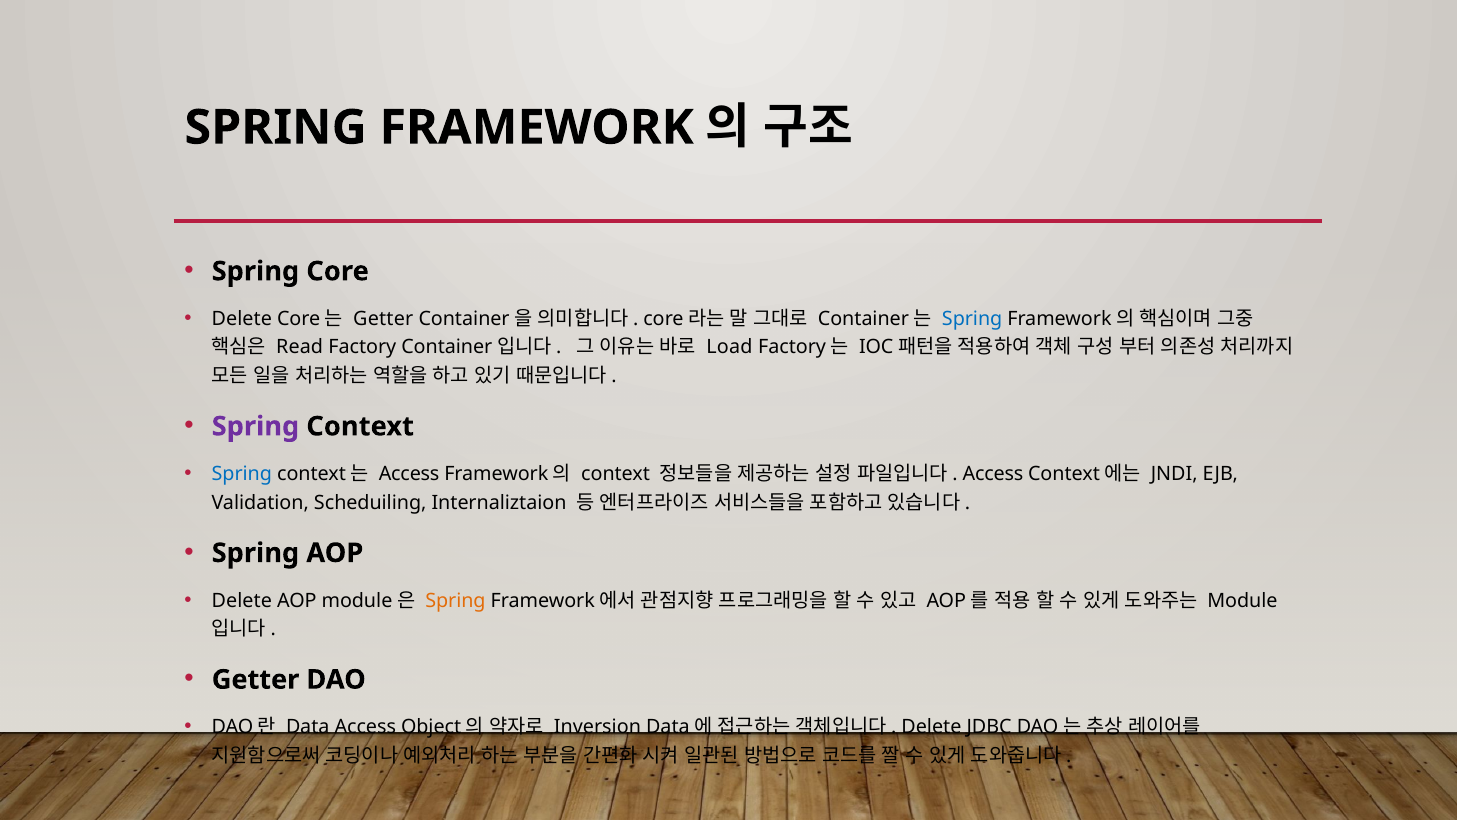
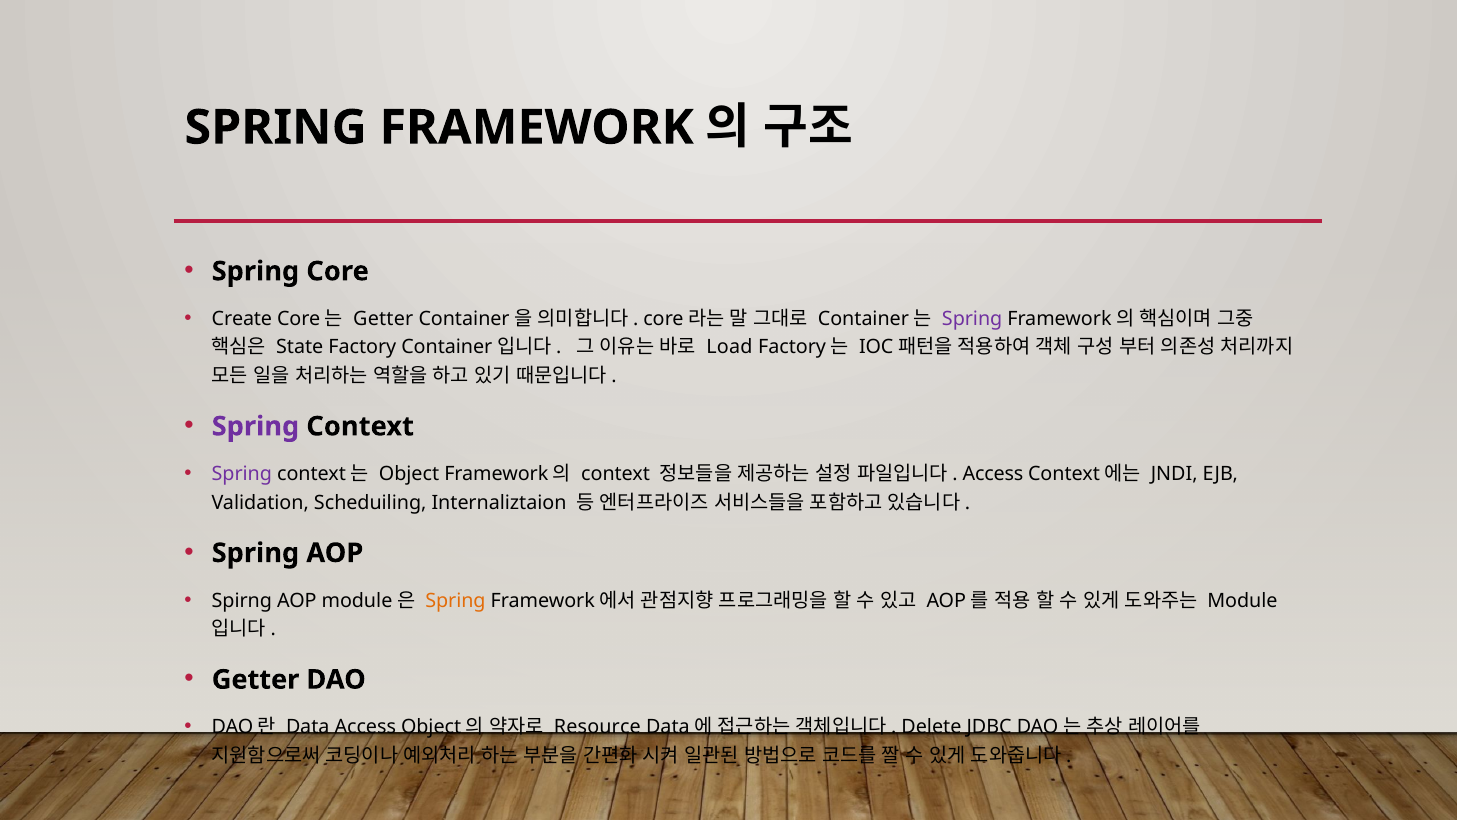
Delete at (242, 319): Delete -> Create
Spring at (972, 319) colour: blue -> purple
Read: Read -> State
Spring at (242, 474) colour: blue -> purple
Access at (409, 474): Access -> Object
Delete at (242, 600): Delete -> Spirng
Inversion: Inversion -> Resource
